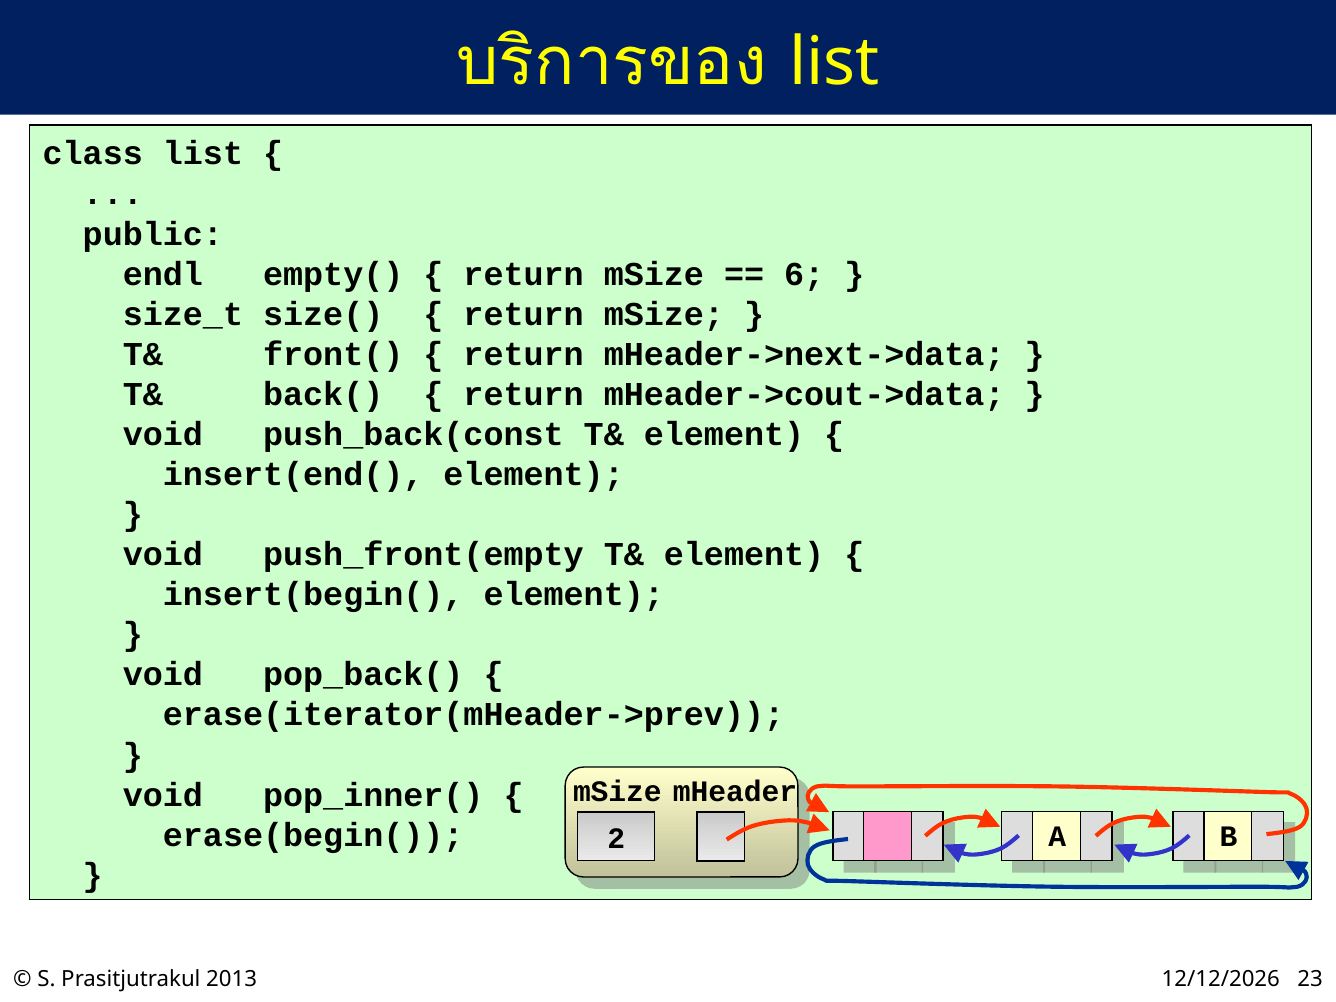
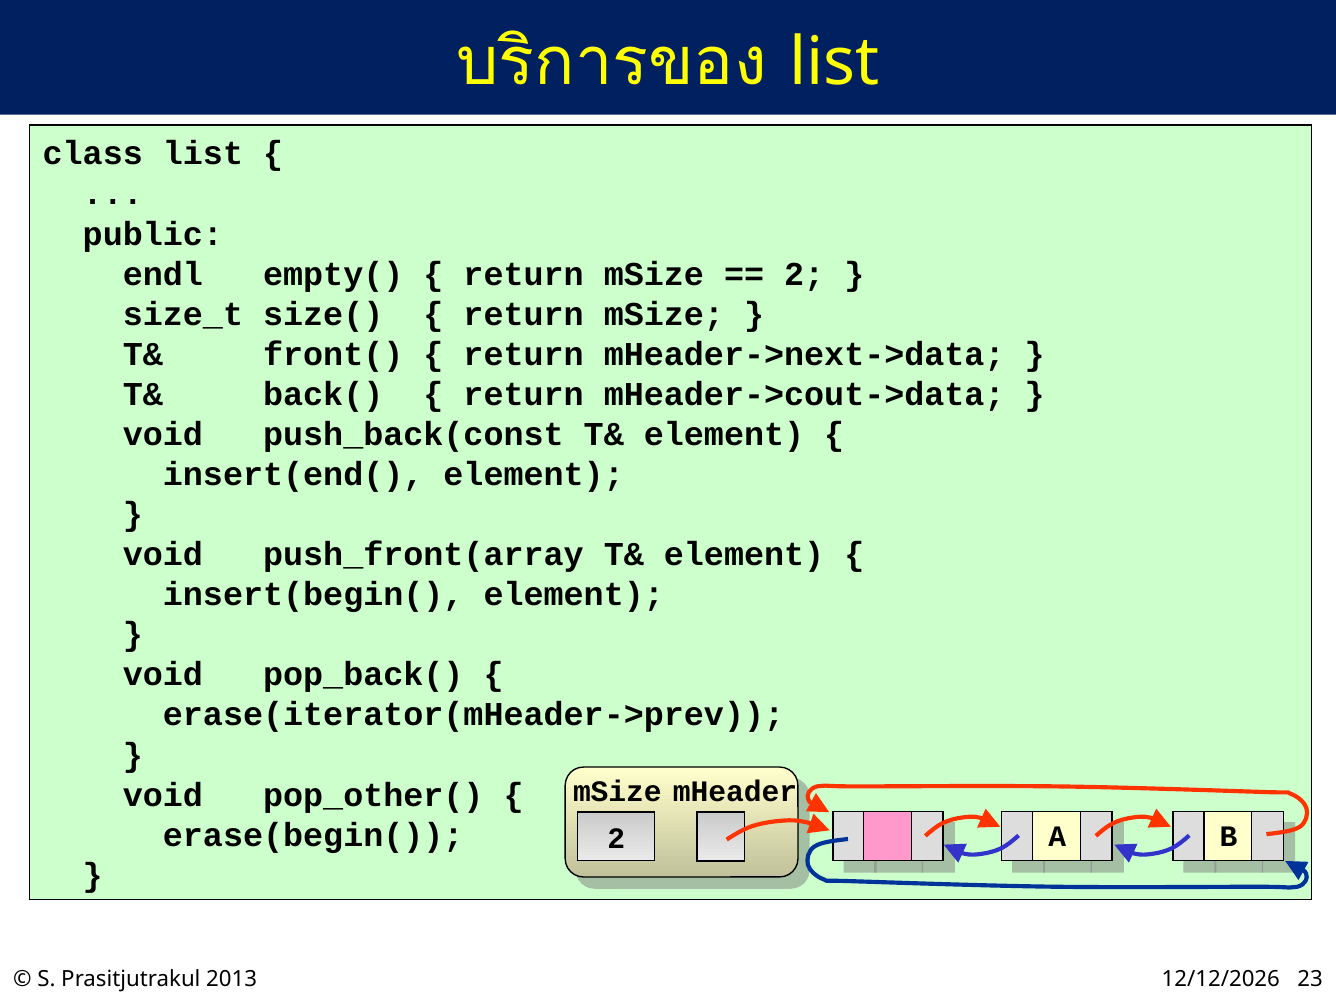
6 at (804, 274): 6 -> 2
push_front(empty: push_front(empty -> push_front(array
pop_inner(: pop_inner( -> pop_other(
